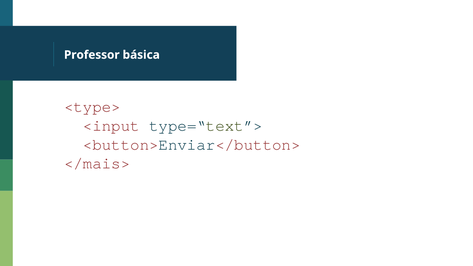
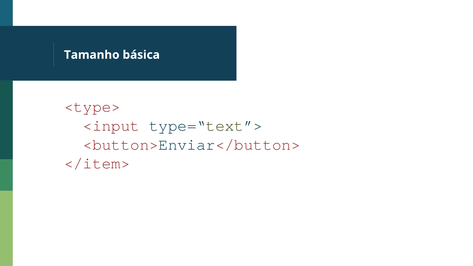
Professor: Professor -> Tamanho
</mais>: </mais> -> </item>
